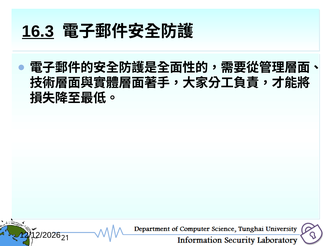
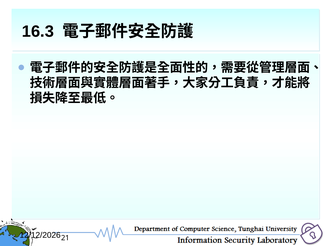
16.3 underline: present -> none
